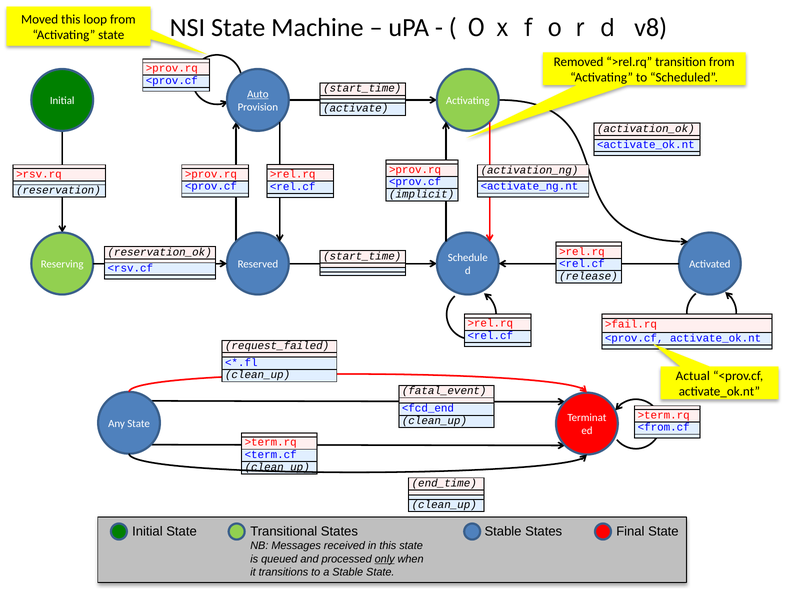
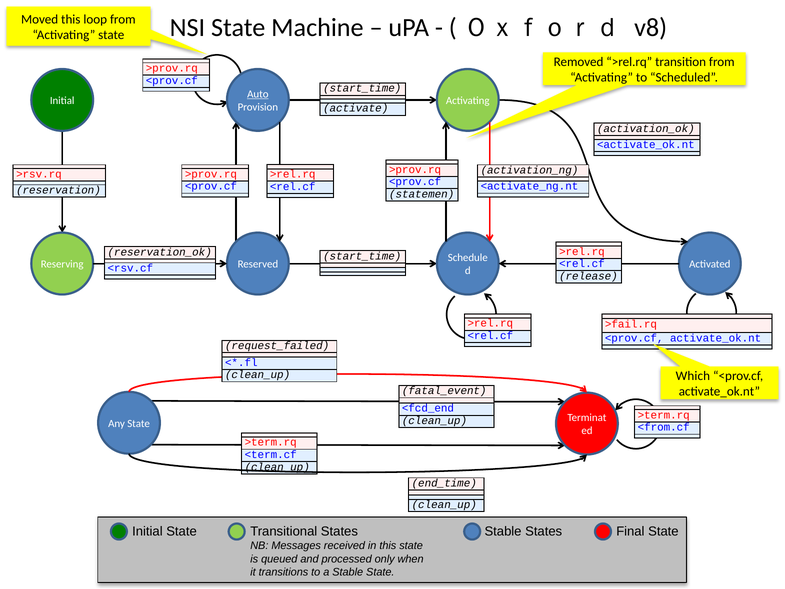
implicit: implicit -> statemen
Actual: Actual -> Which
only underline: present -> none
